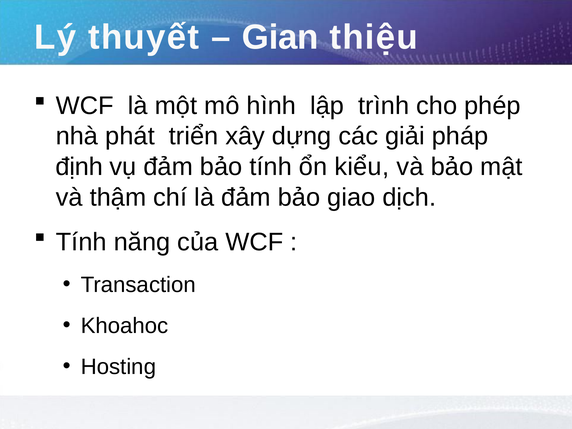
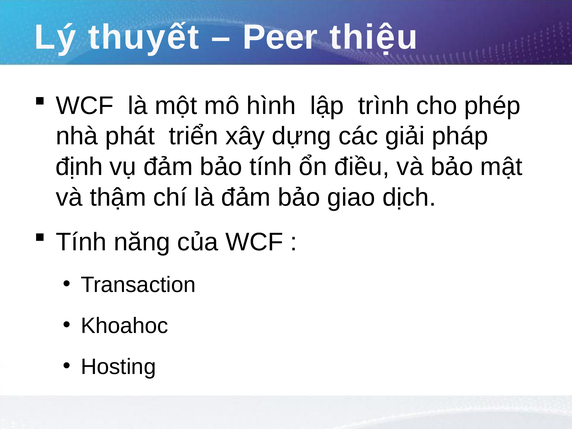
Gian: Gian -> Peer
kiểu: kiểu -> điều
